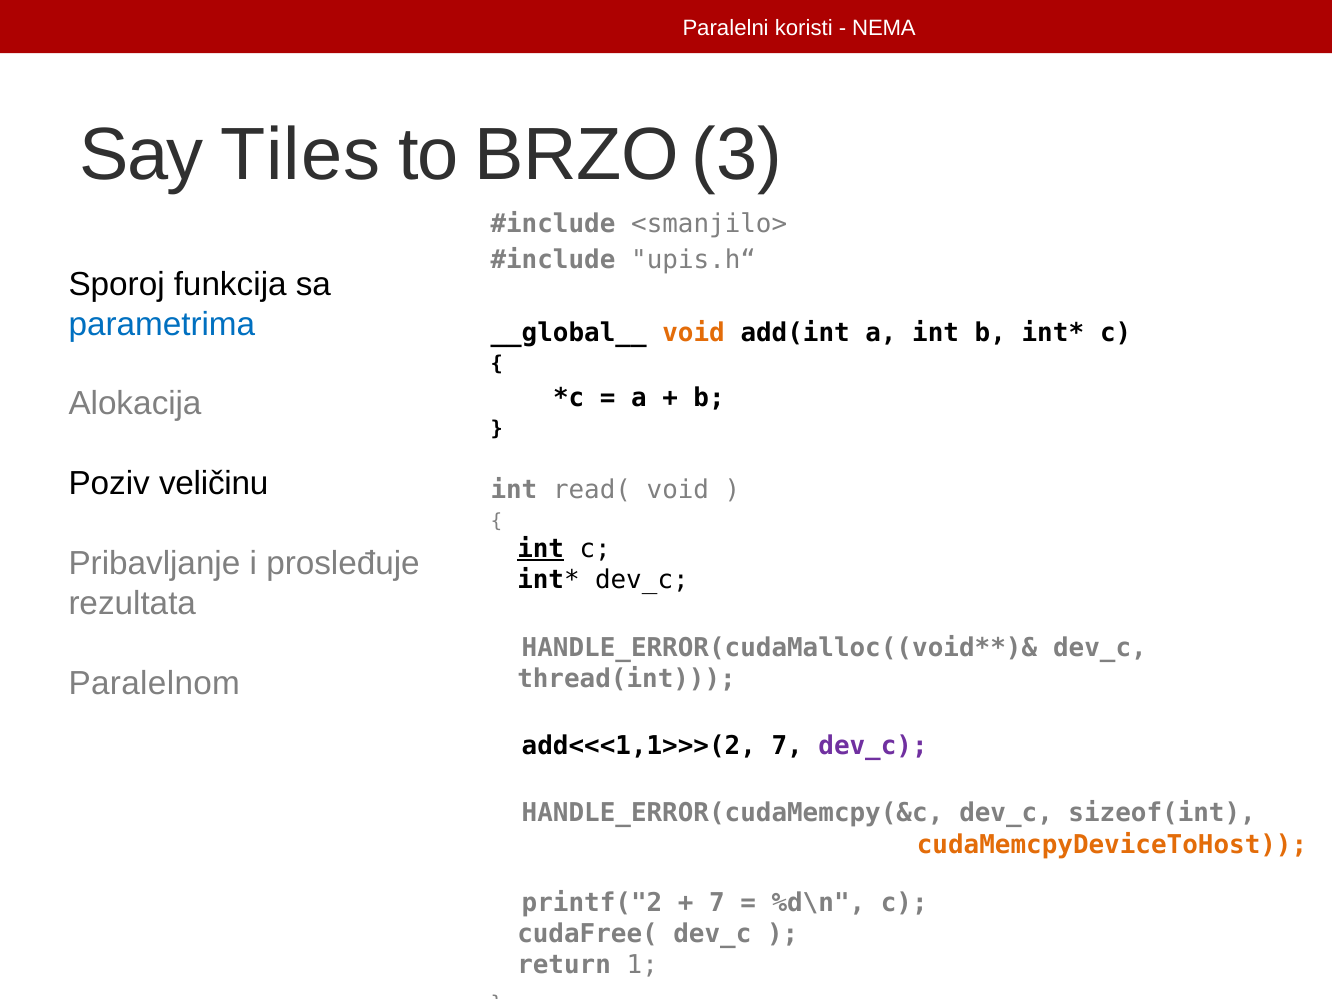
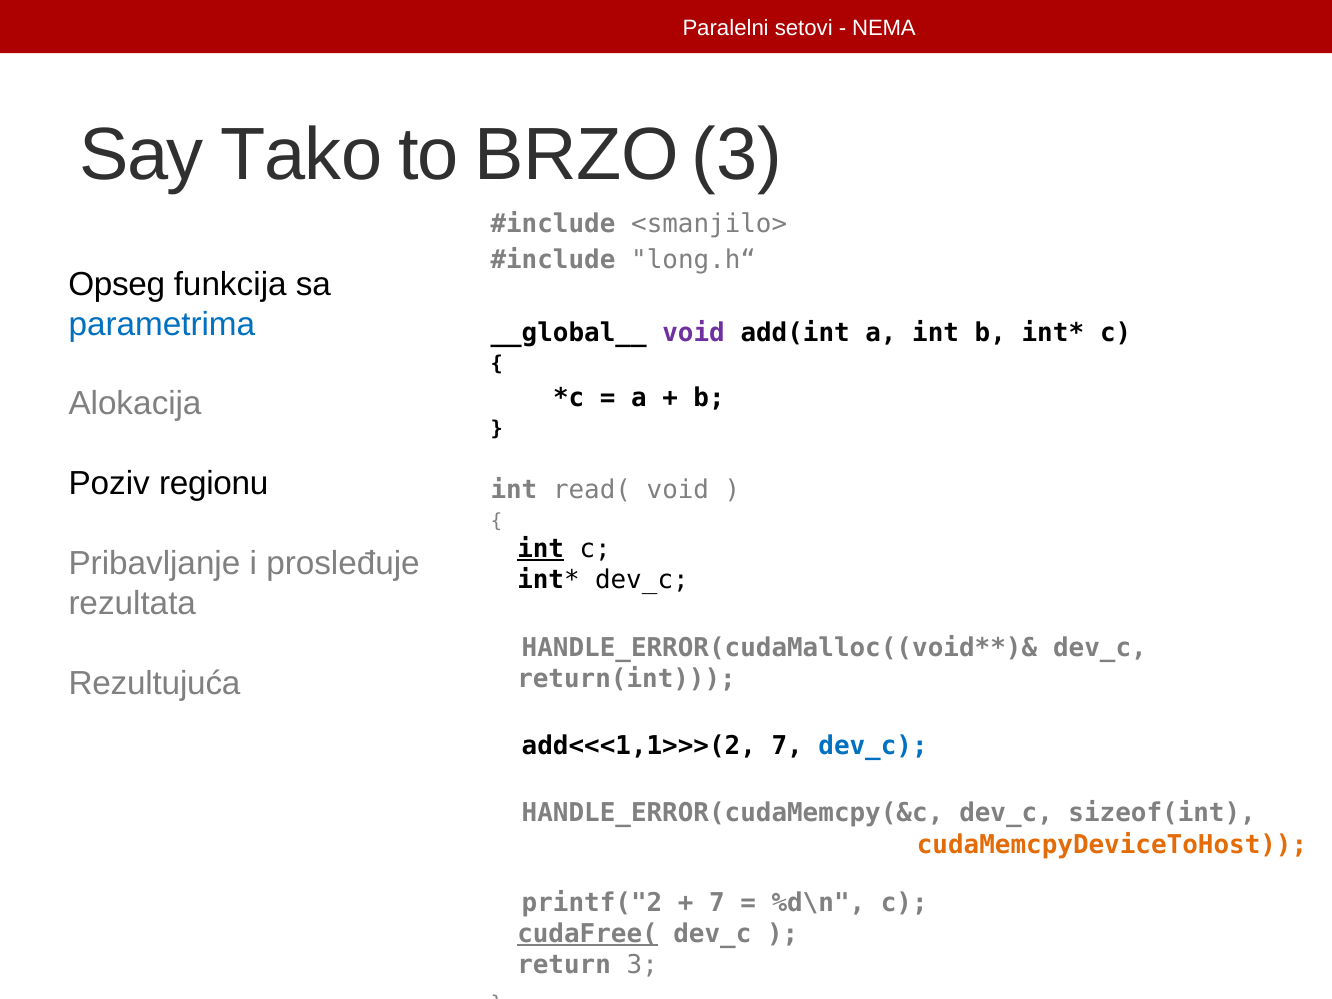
koristi: koristi -> setovi
Tiles: Tiles -> Tako
upis.h“: upis.h“ -> long.h“
Sporoj: Sporoj -> Opseg
void at (694, 333) colour: orange -> purple
veličinu: veličinu -> regionu
thread(int: thread(int -> return(int
Paralelnom: Paralelnom -> Rezultujuća
dev_c at (873, 746) colour: purple -> blue
cudaFree( underline: none -> present
return 1: 1 -> 3
